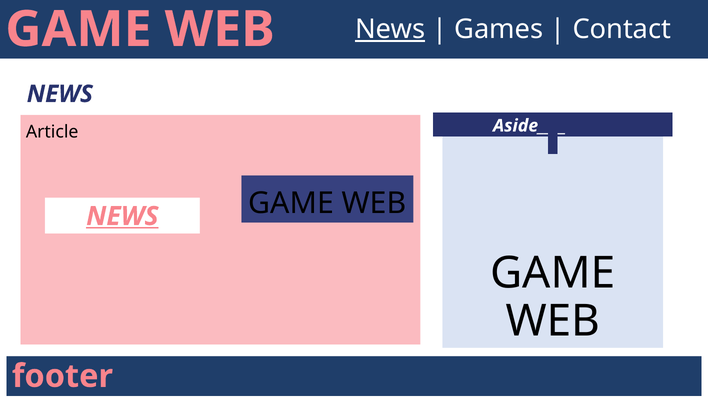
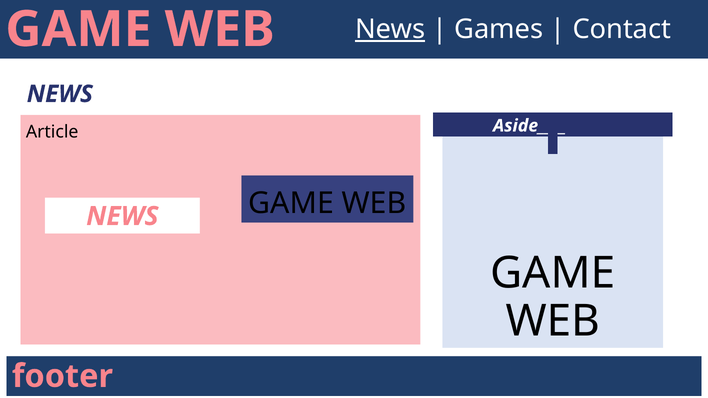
NEWS at (122, 216) underline: present -> none
